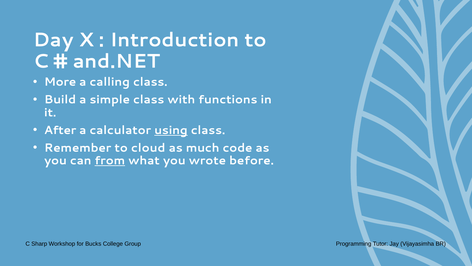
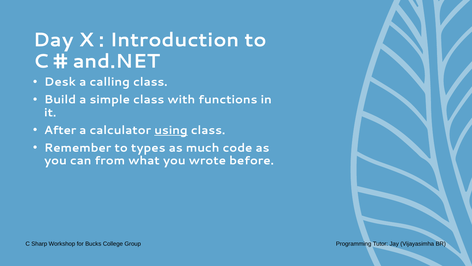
More: More -> Desk
cloud: cloud -> types
from underline: present -> none
